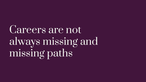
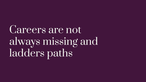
missing at (27, 53): missing -> ladders
